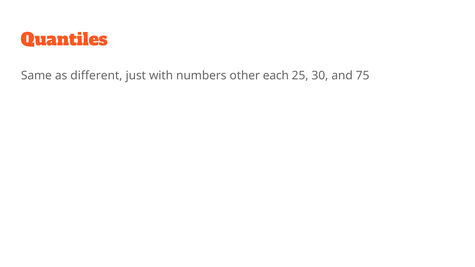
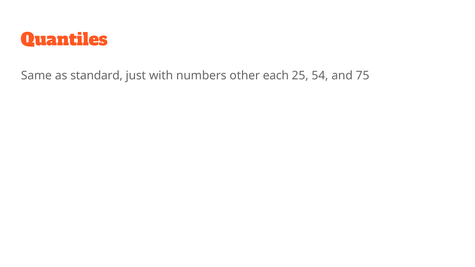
different: different -> standard
30: 30 -> 54
